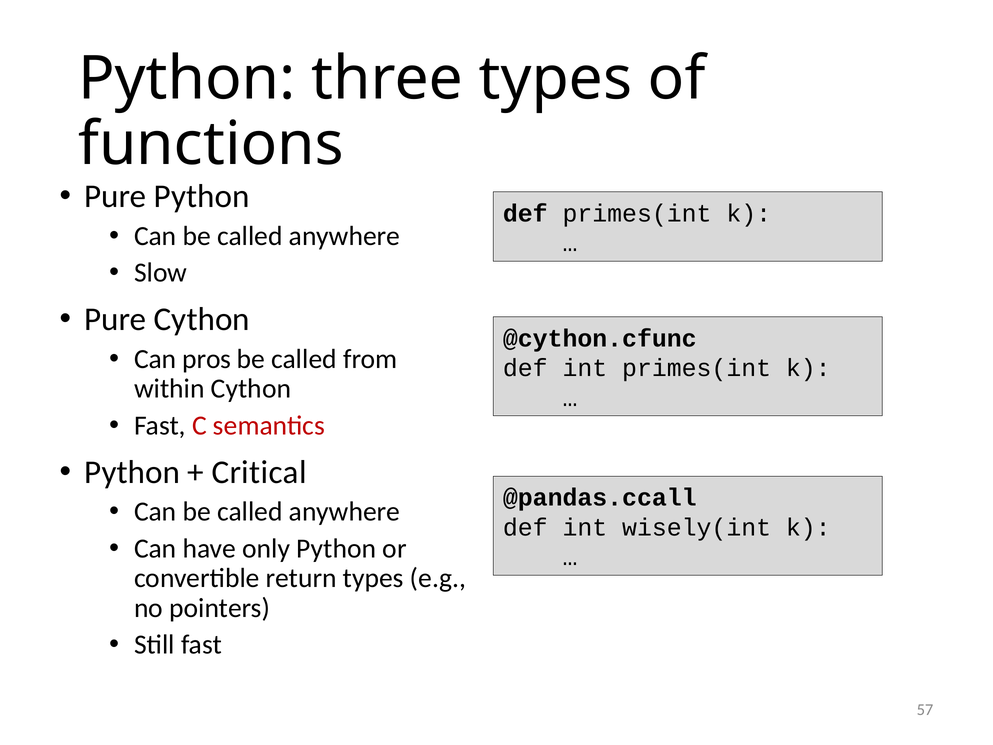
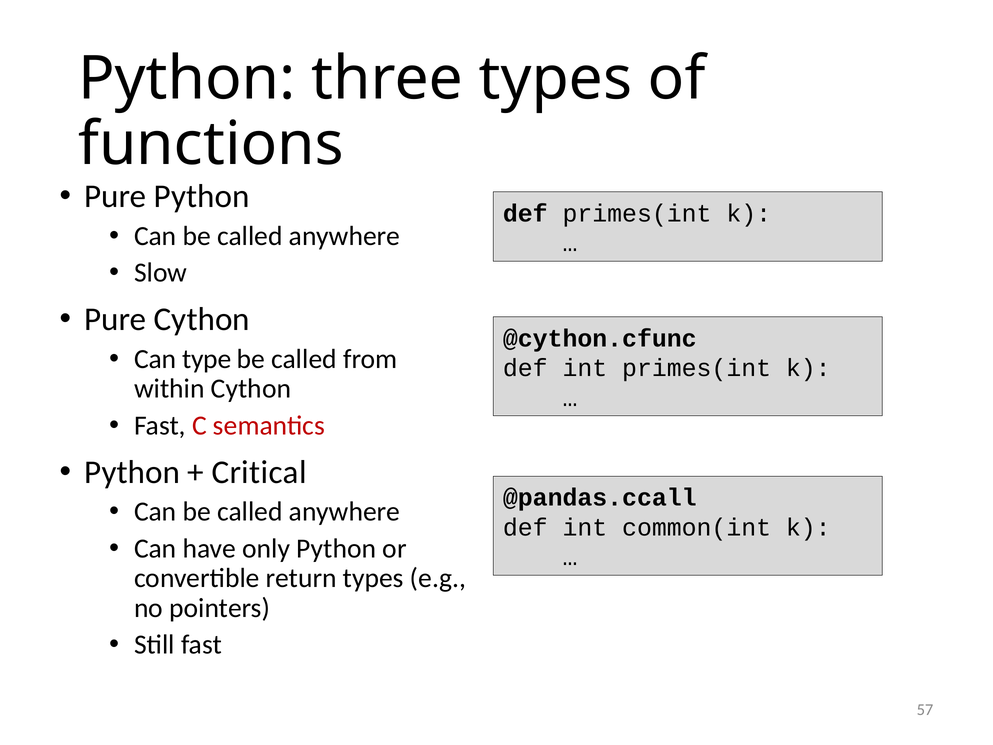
pros: pros -> type
wisely(int: wisely(int -> common(int
